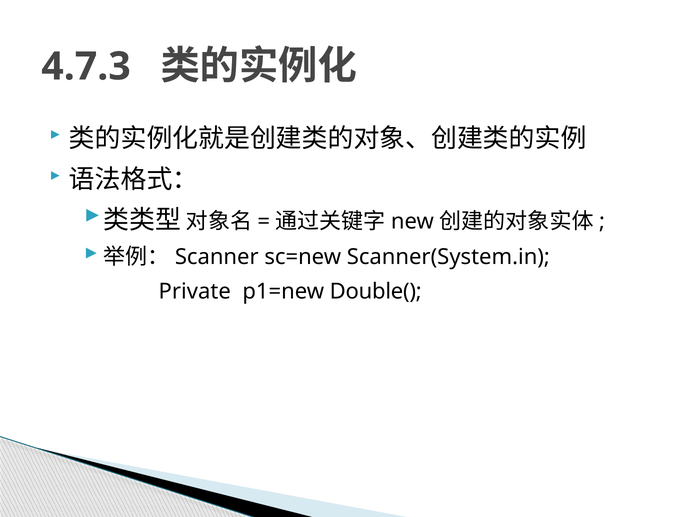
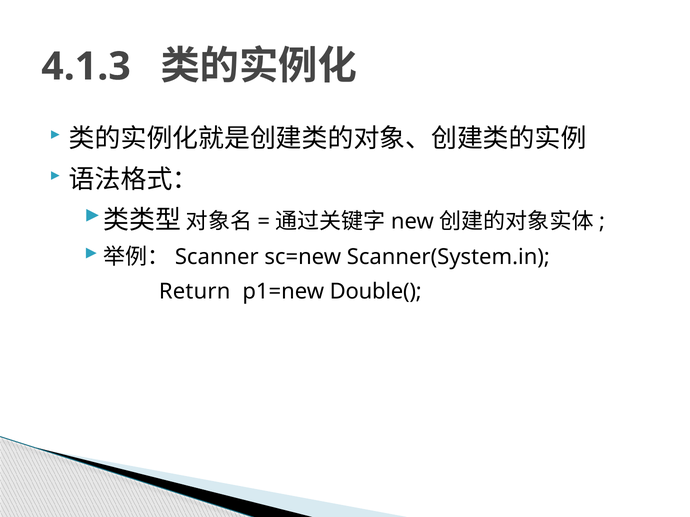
4.7.3: 4.7.3 -> 4.1.3
Private: Private -> Return
